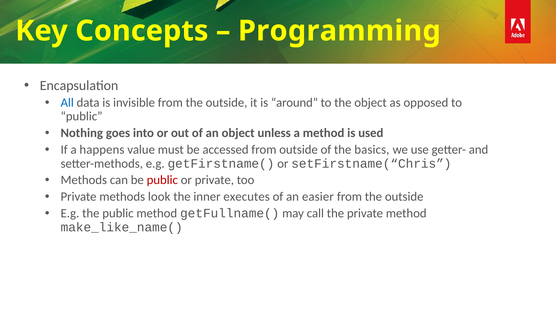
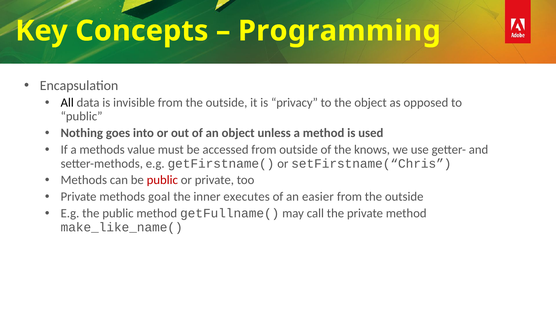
All colour: blue -> black
around: around -> privacy
a happens: happens -> methods
basics: basics -> knows
look: look -> goal
